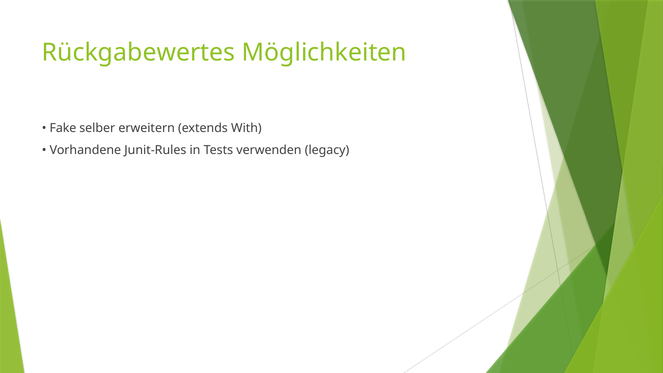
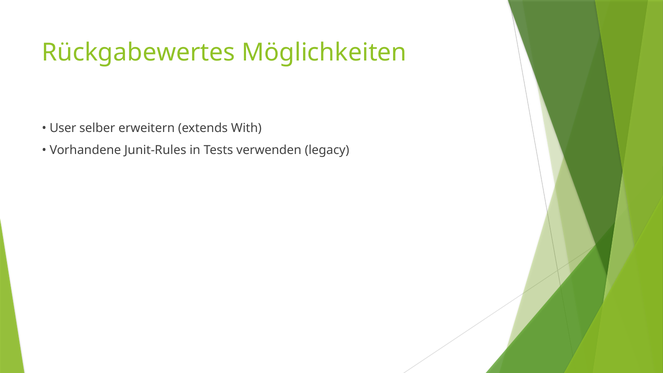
Fake: Fake -> User
